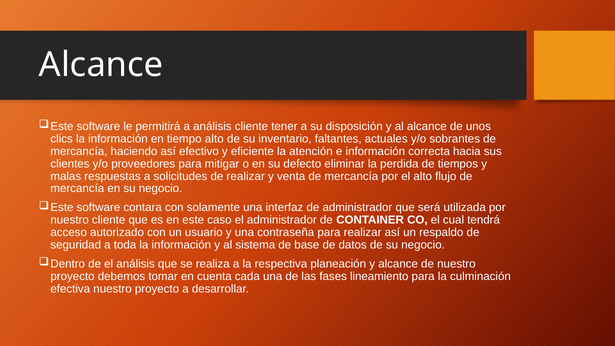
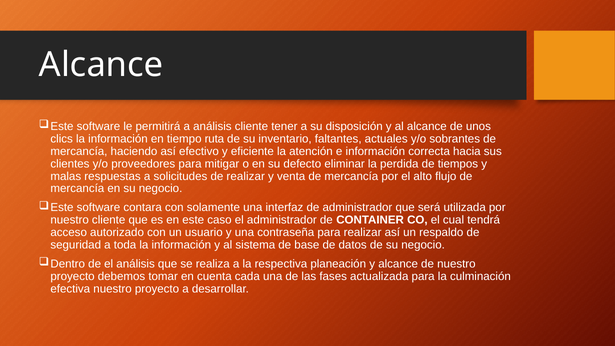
tiempo alto: alto -> ruta
lineamiento: lineamiento -> actualizada
